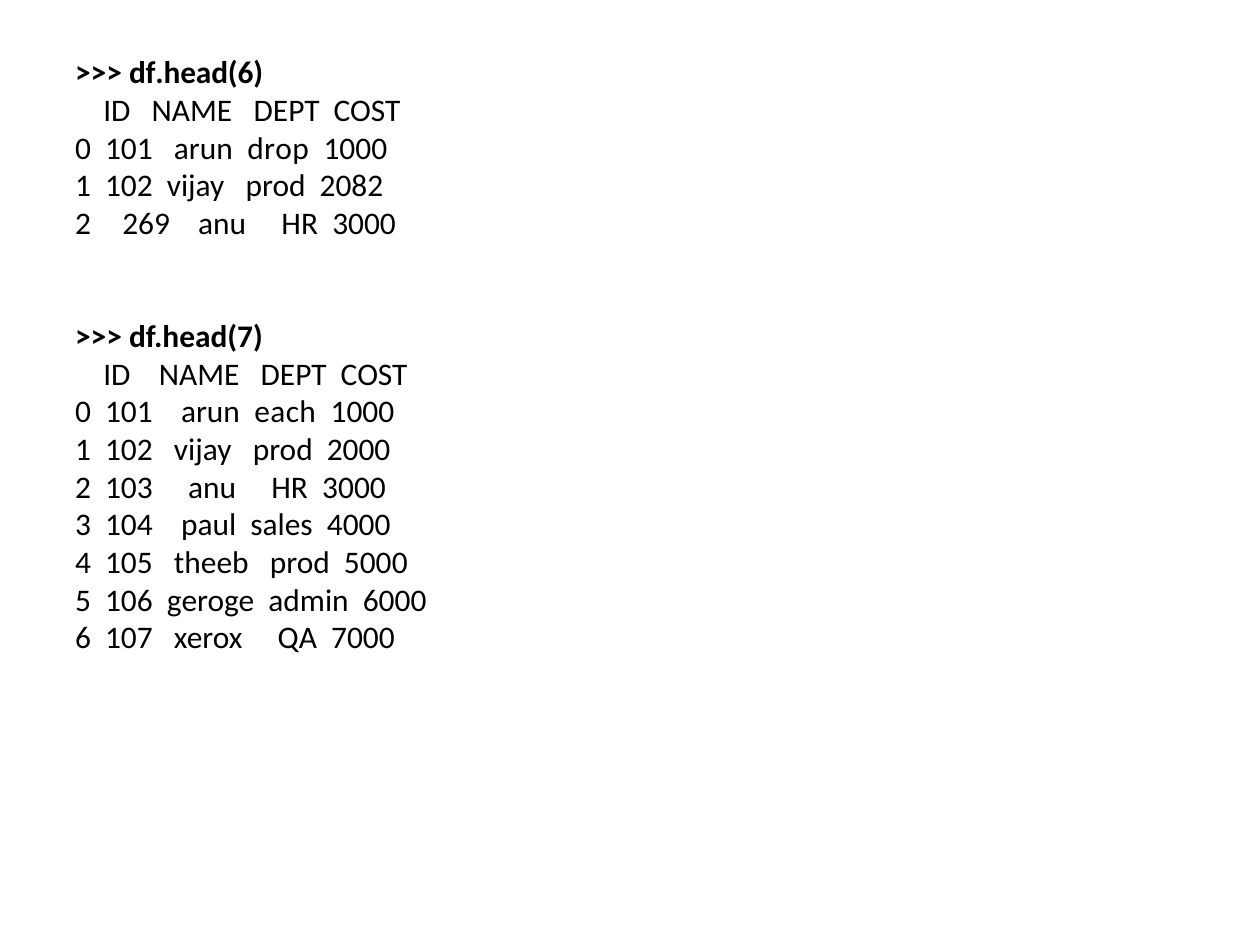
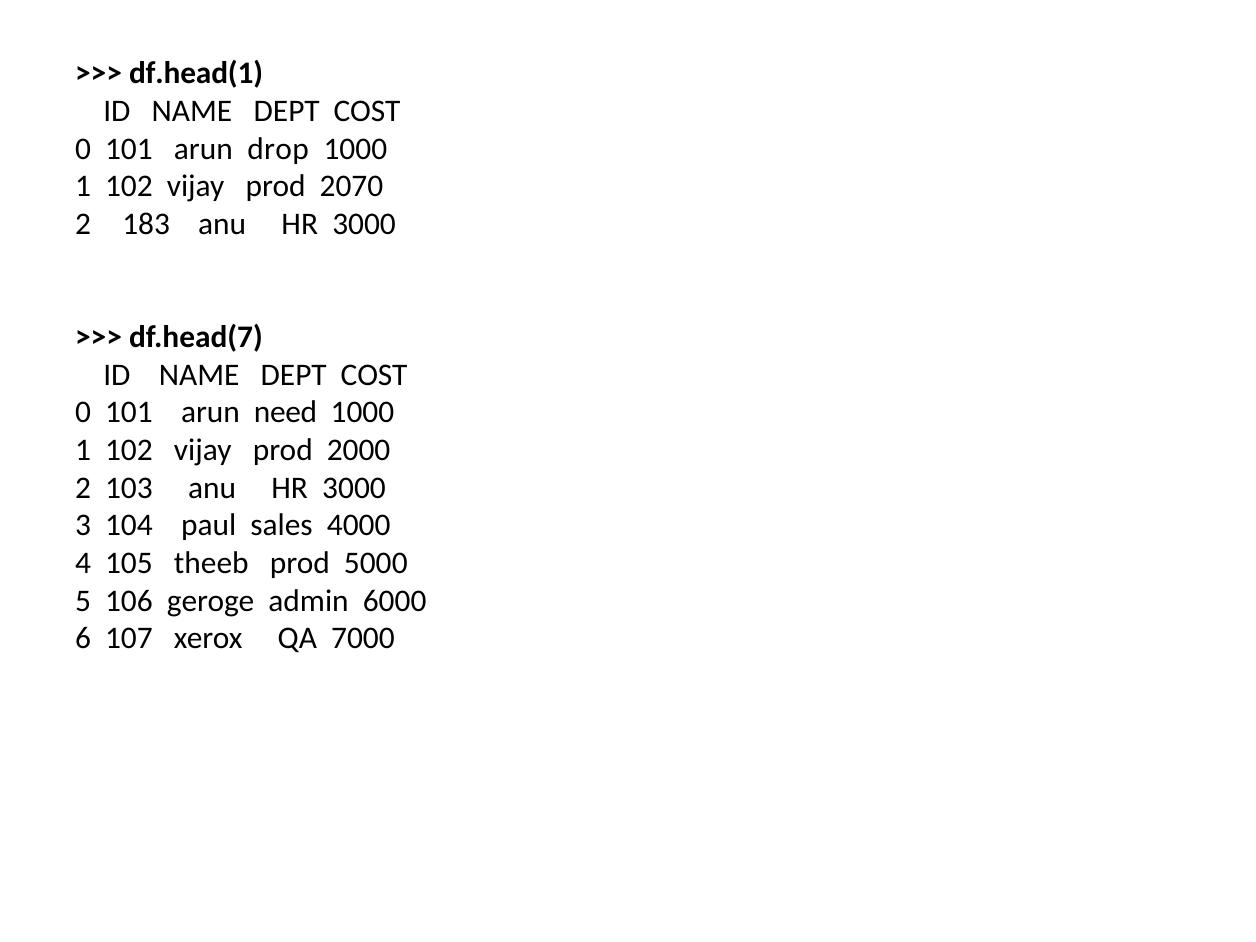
df.head(6: df.head(6 -> df.head(1
2082: 2082 -> 2070
269: 269 -> 183
each: each -> need
